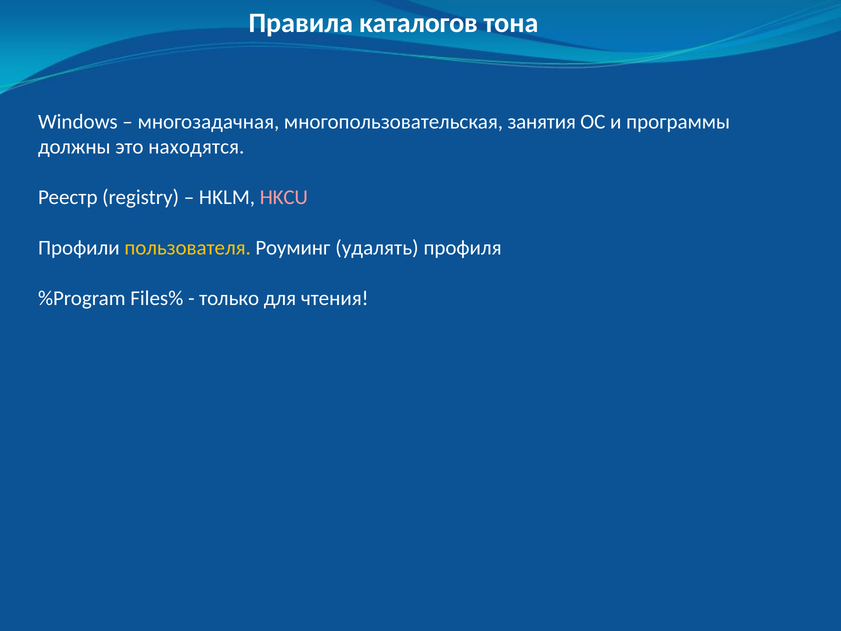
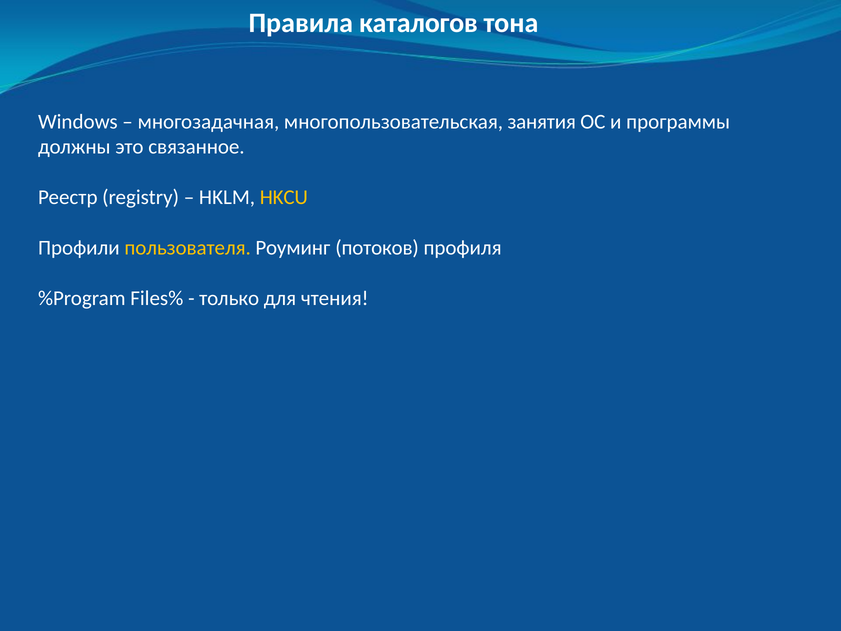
находятся: находятся -> связанное
HKCU colour: pink -> yellow
удалять: удалять -> потоков
